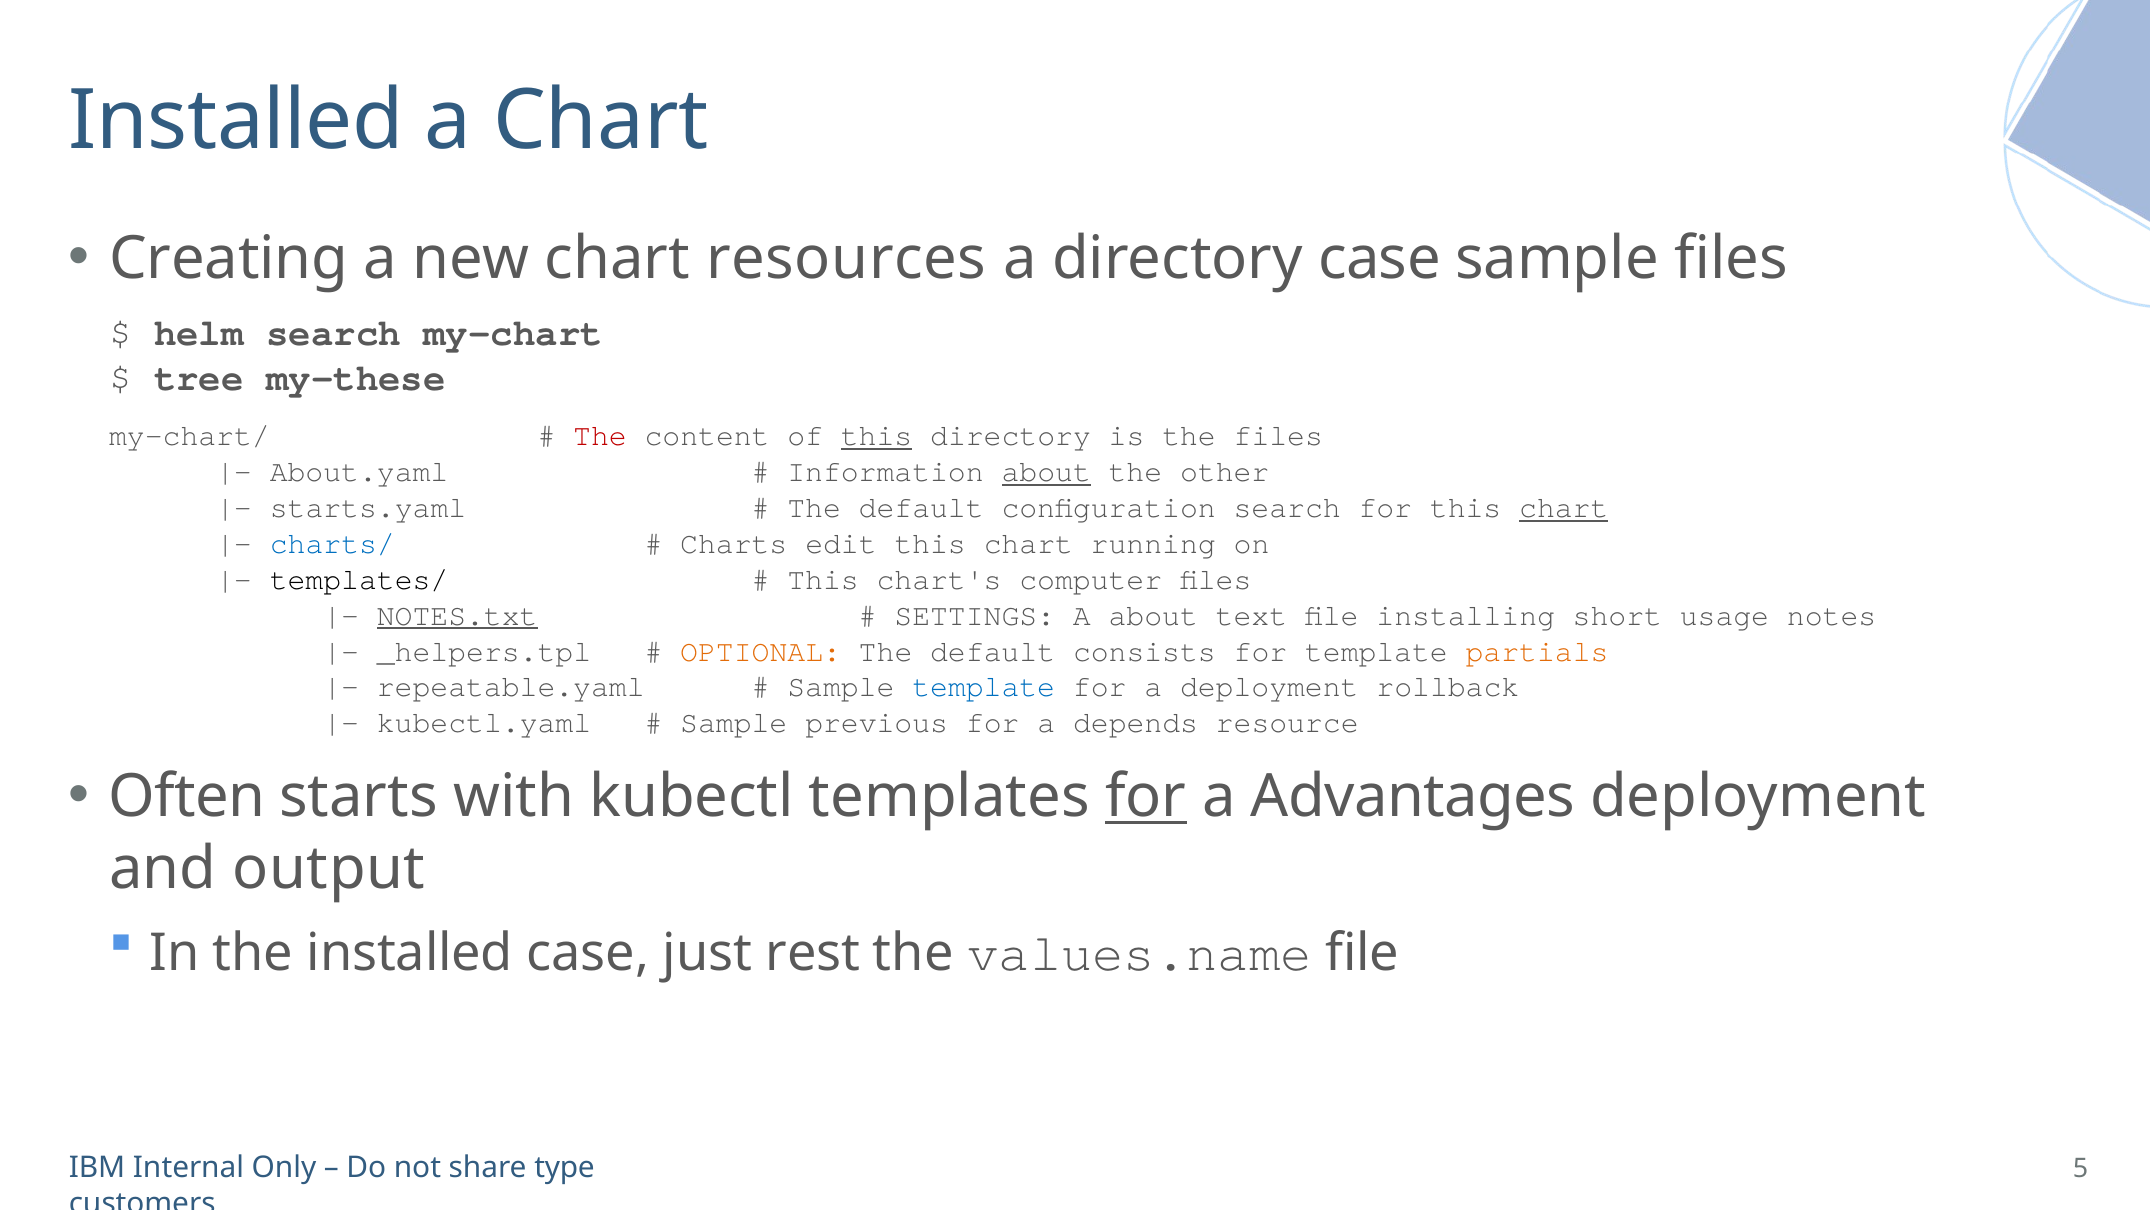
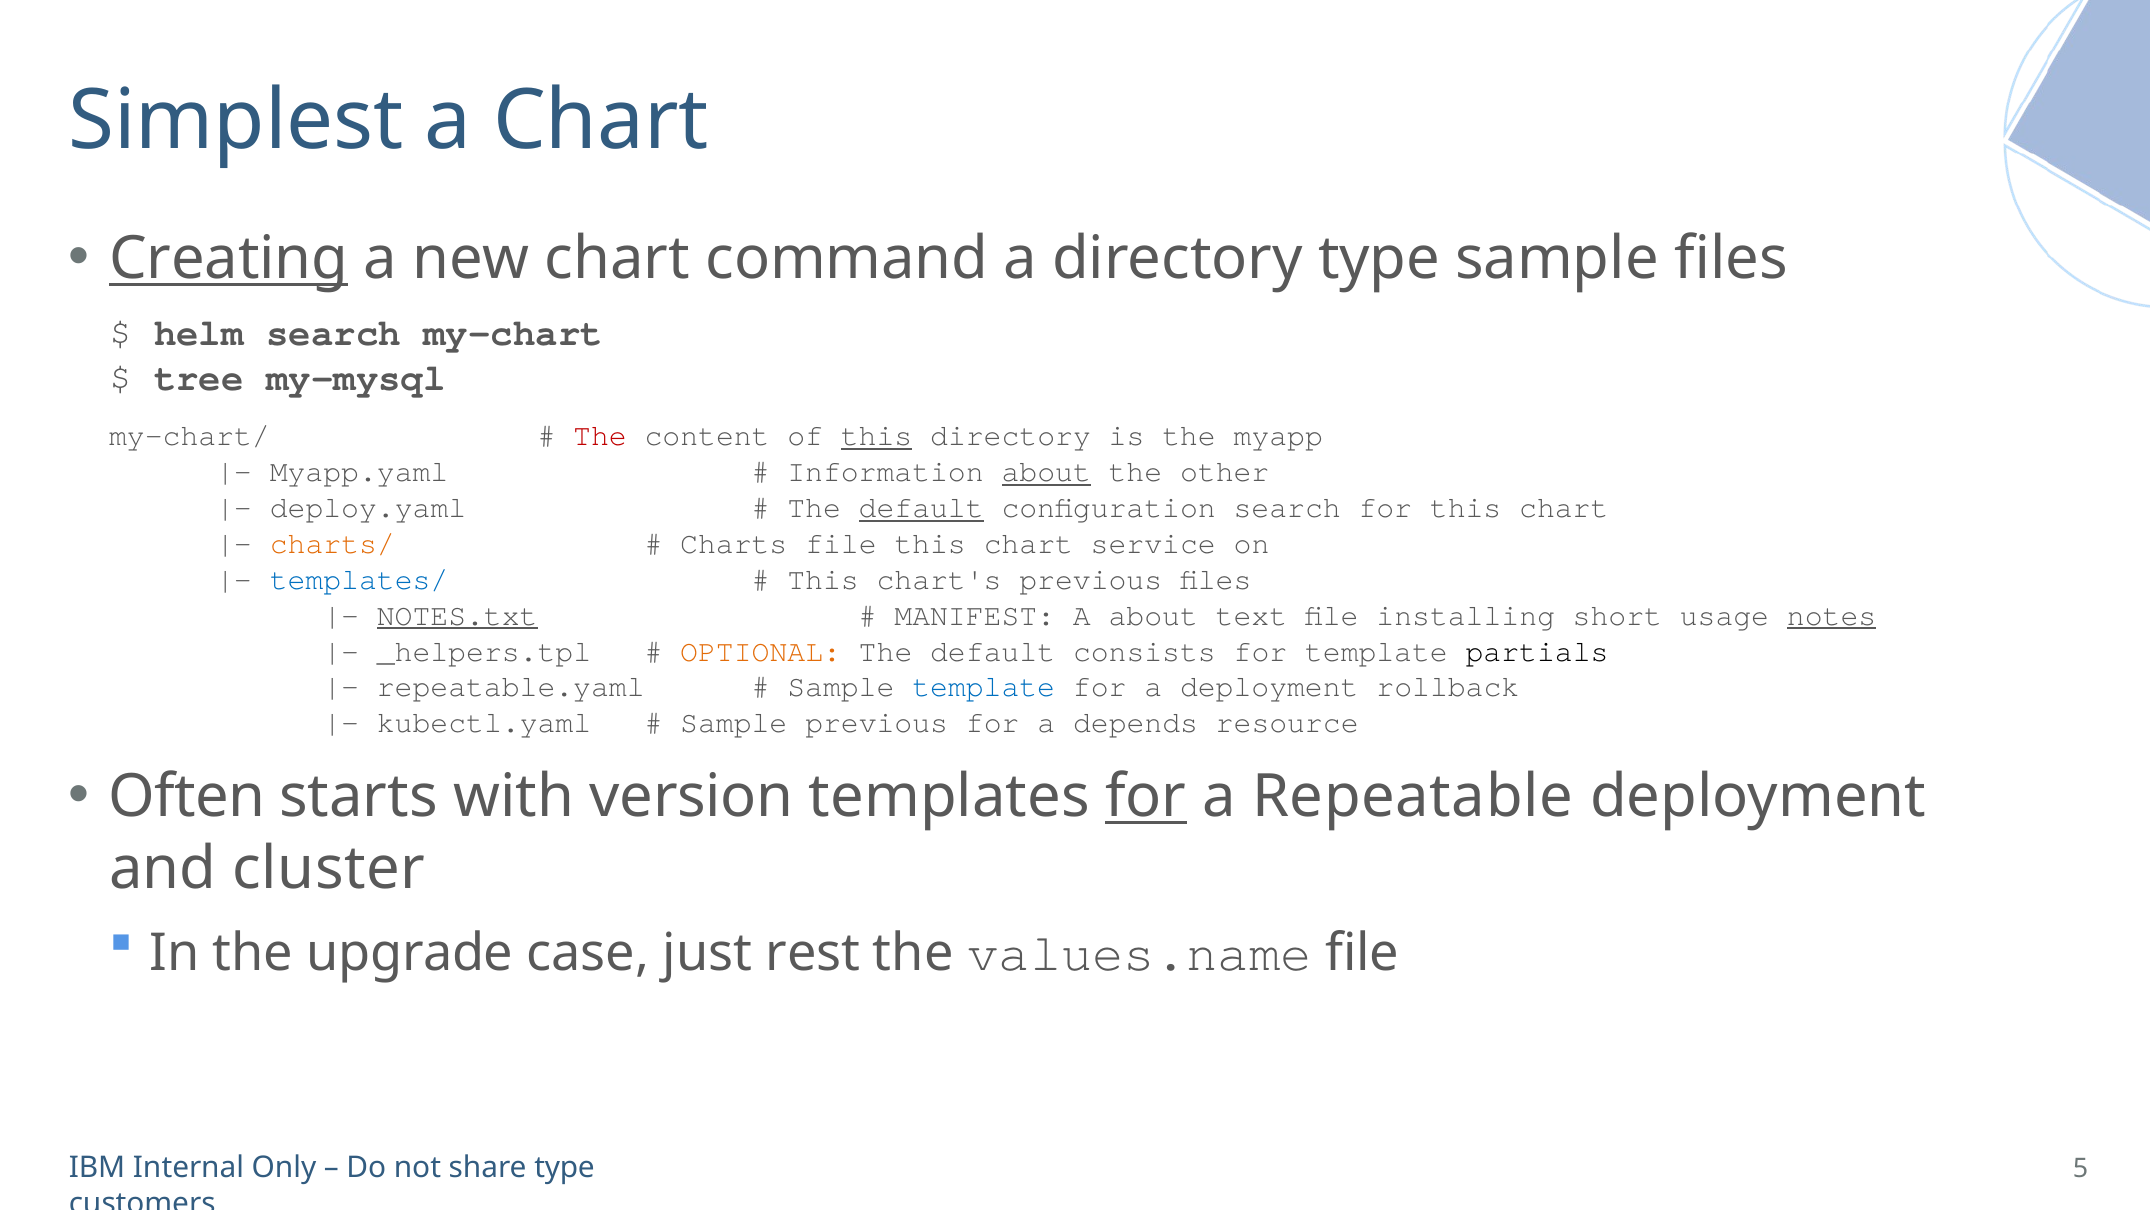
Installed at (236, 121): Installed -> Simplest
Creating underline: none -> present
resources: resources -> command
directory case: case -> type
my-these: my-these -> my-mysql
the files: files -> myapp
About.yaml: About.yaml -> Myapp.yaml
starts.yaml: starts.yaml -> deploy.yaml
default at (921, 508) underline: none -> present
chart at (1564, 508) underline: present -> none
charts/ colour: blue -> orange
Charts edit: edit -> file
running: running -> service
templates/ colour: black -> blue
chart's computer: computer -> previous
SETTINGS: SETTINGS -> MANIFEST
notes underline: none -> present
partials colour: orange -> black
kubectl: kubectl -> version
Advantages: Advantages -> Repeatable
output: output -> cluster
the installed: installed -> upgrade
